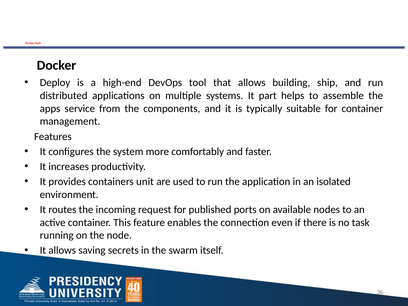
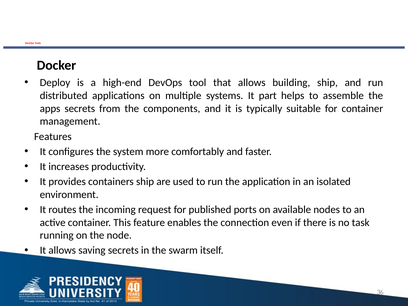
apps service: service -> secrets
containers unit: unit -> ship
